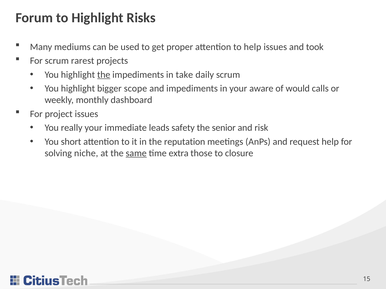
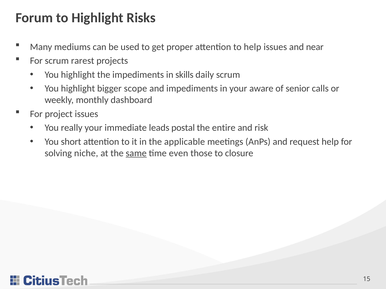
took: took -> near
the at (104, 75) underline: present -> none
take: take -> skills
would: would -> senior
safety: safety -> postal
senior: senior -> entire
reputation: reputation -> applicable
extra: extra -> even
